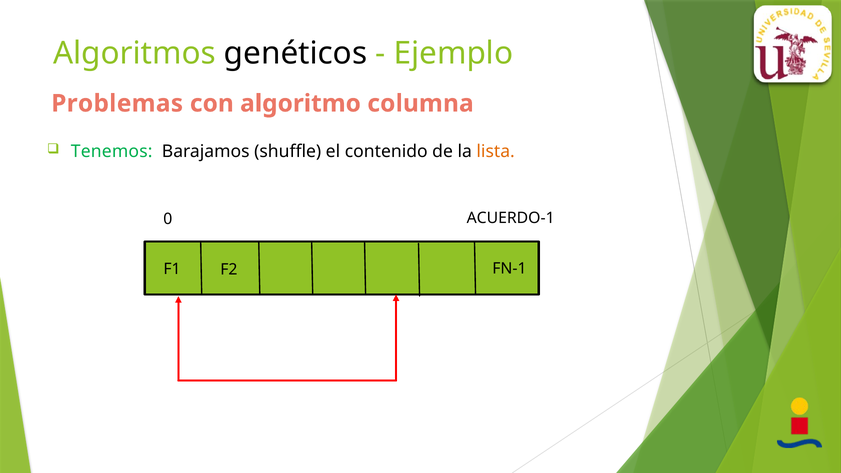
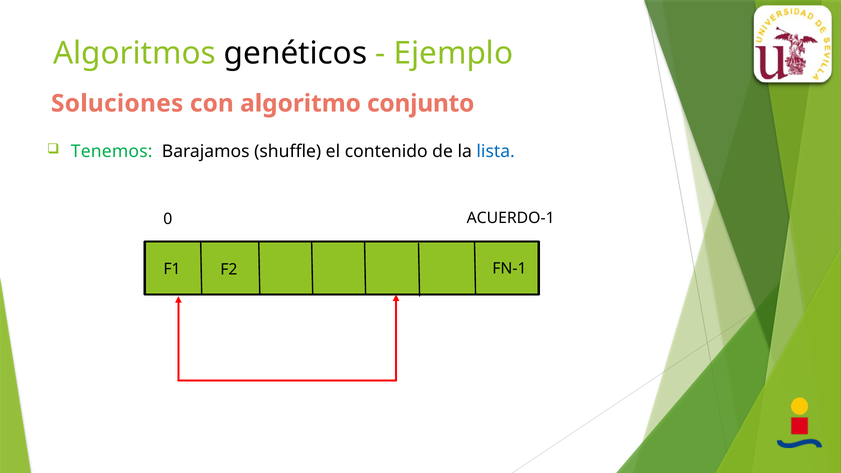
Problemas: Problemas -> Soluciones
columna: columna -> conjunto
lista colour: orange -> blue
